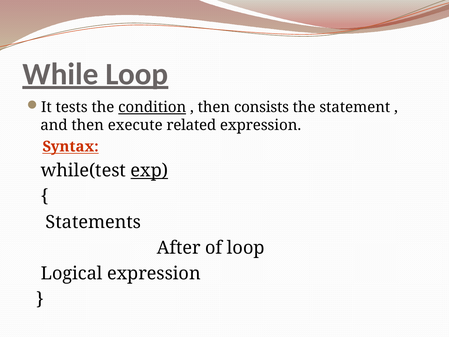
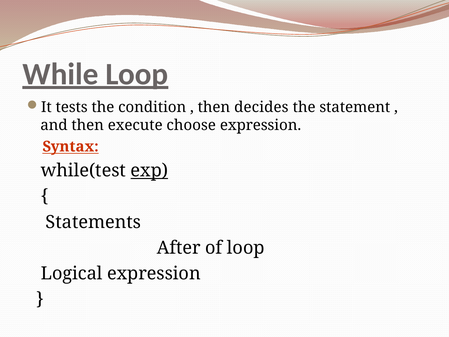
condition underline: present -> none
consists: consists -> decides
related: related -> choose
